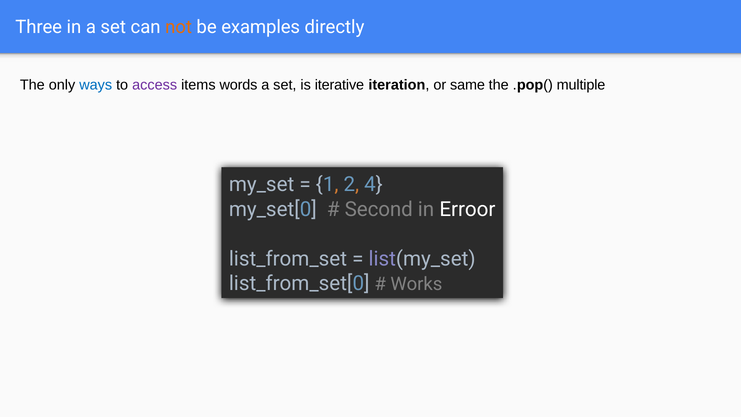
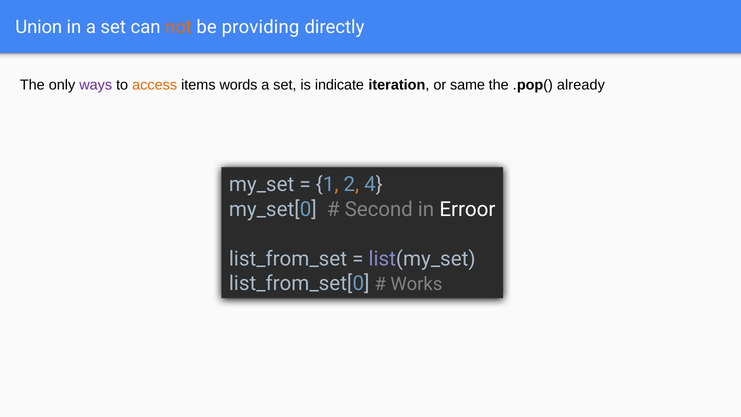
Three: Three -> Union
examples: examples -> providing
ways colour: blue -> purple
access colour: purple -> orange
iterative: iterative -> indicate
multiple: multiple -> already
